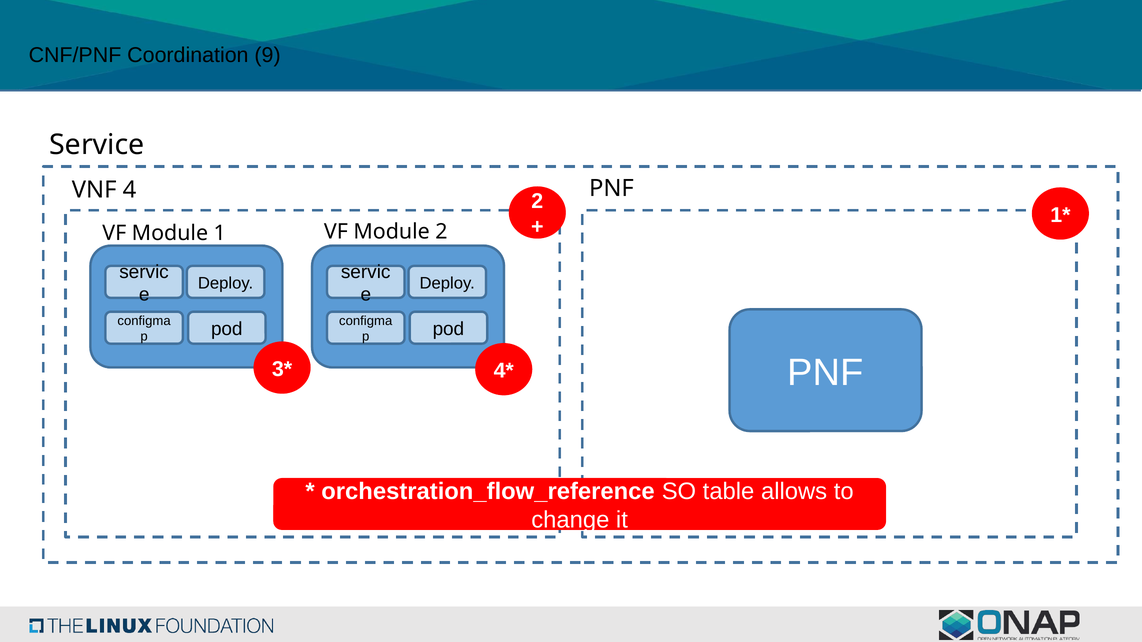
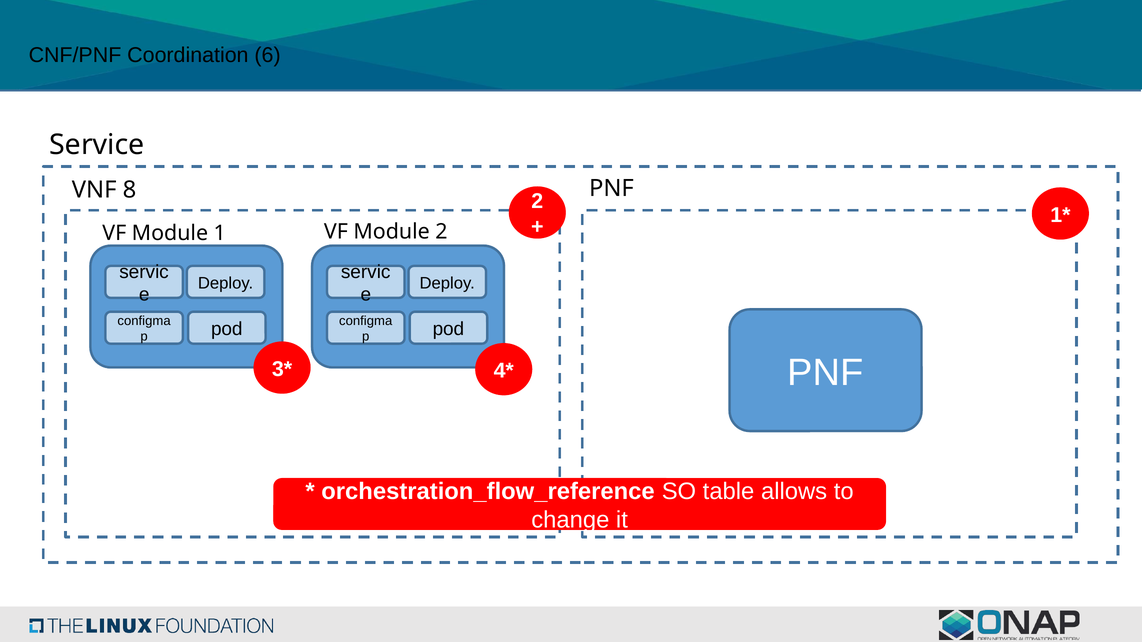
9: 9 -> 6
4: 4 -> 8
